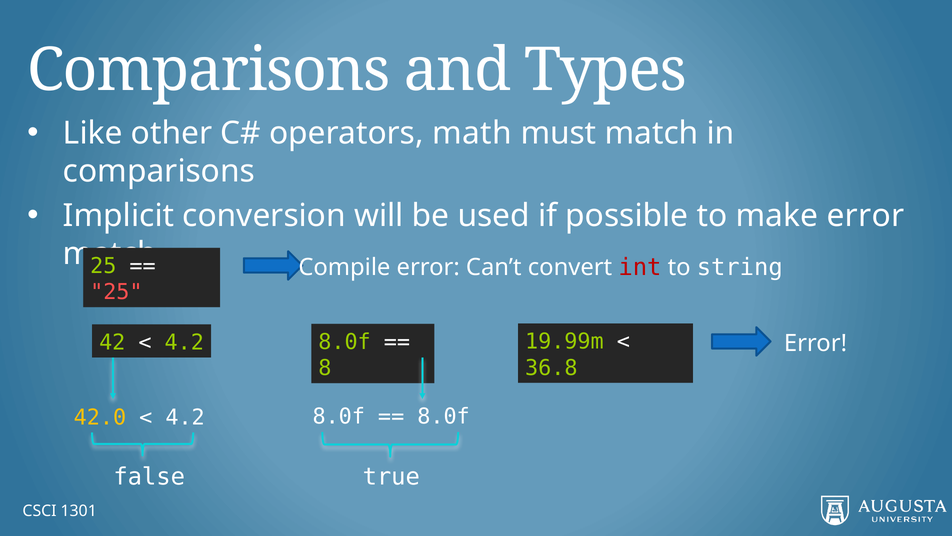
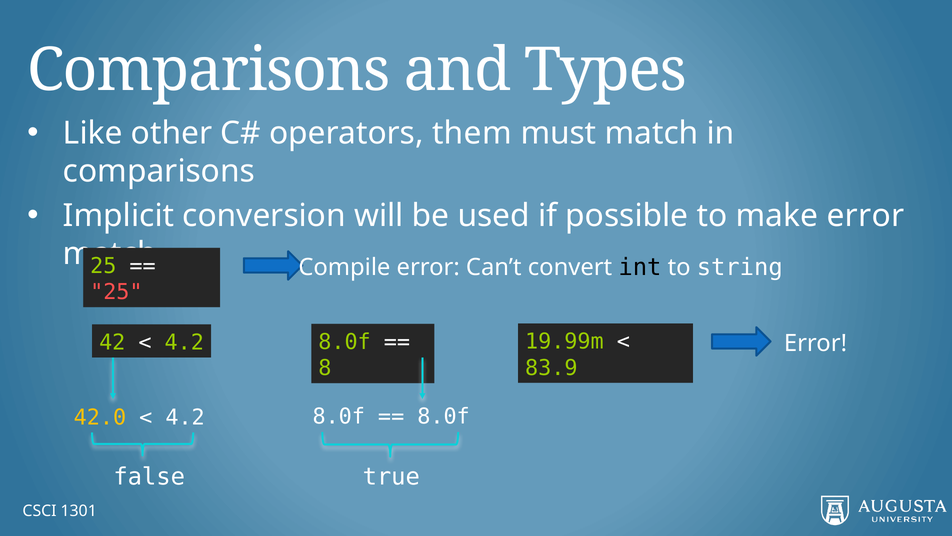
math: math -> them
int colour: red -> black
36.8: 36.8 -> 83.9
